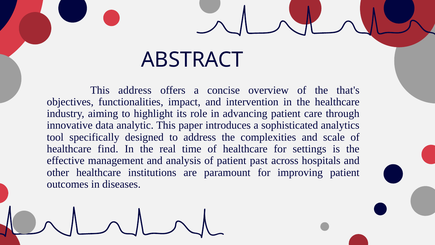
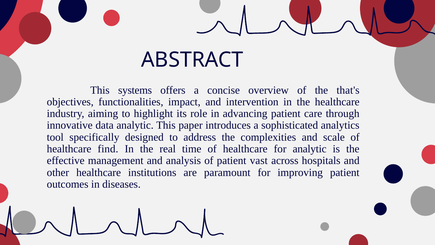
This address: address -> systems
for settings: settings -> analytic
past: past -> vast
